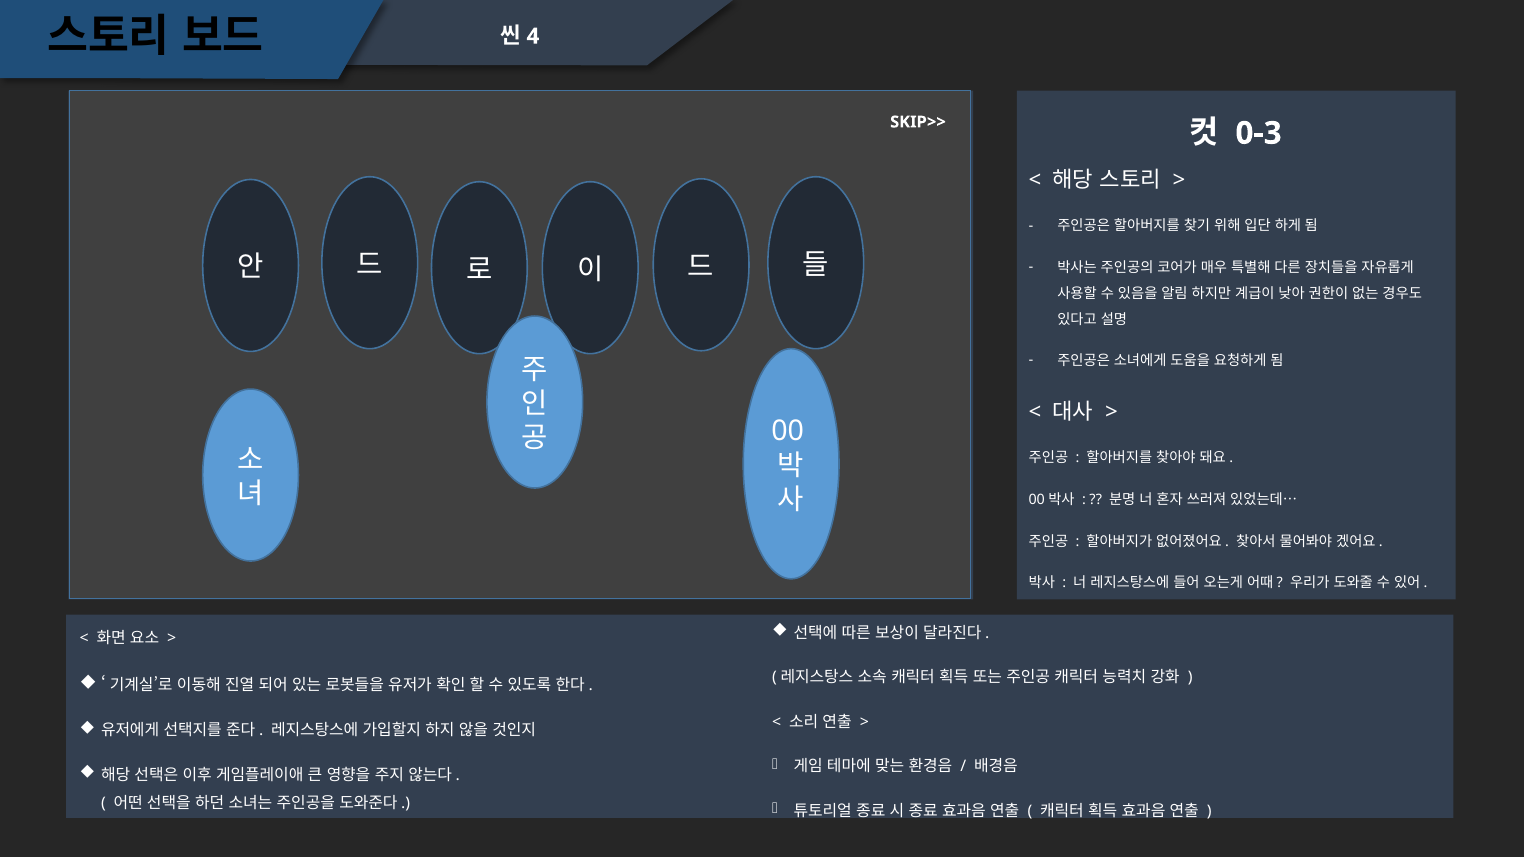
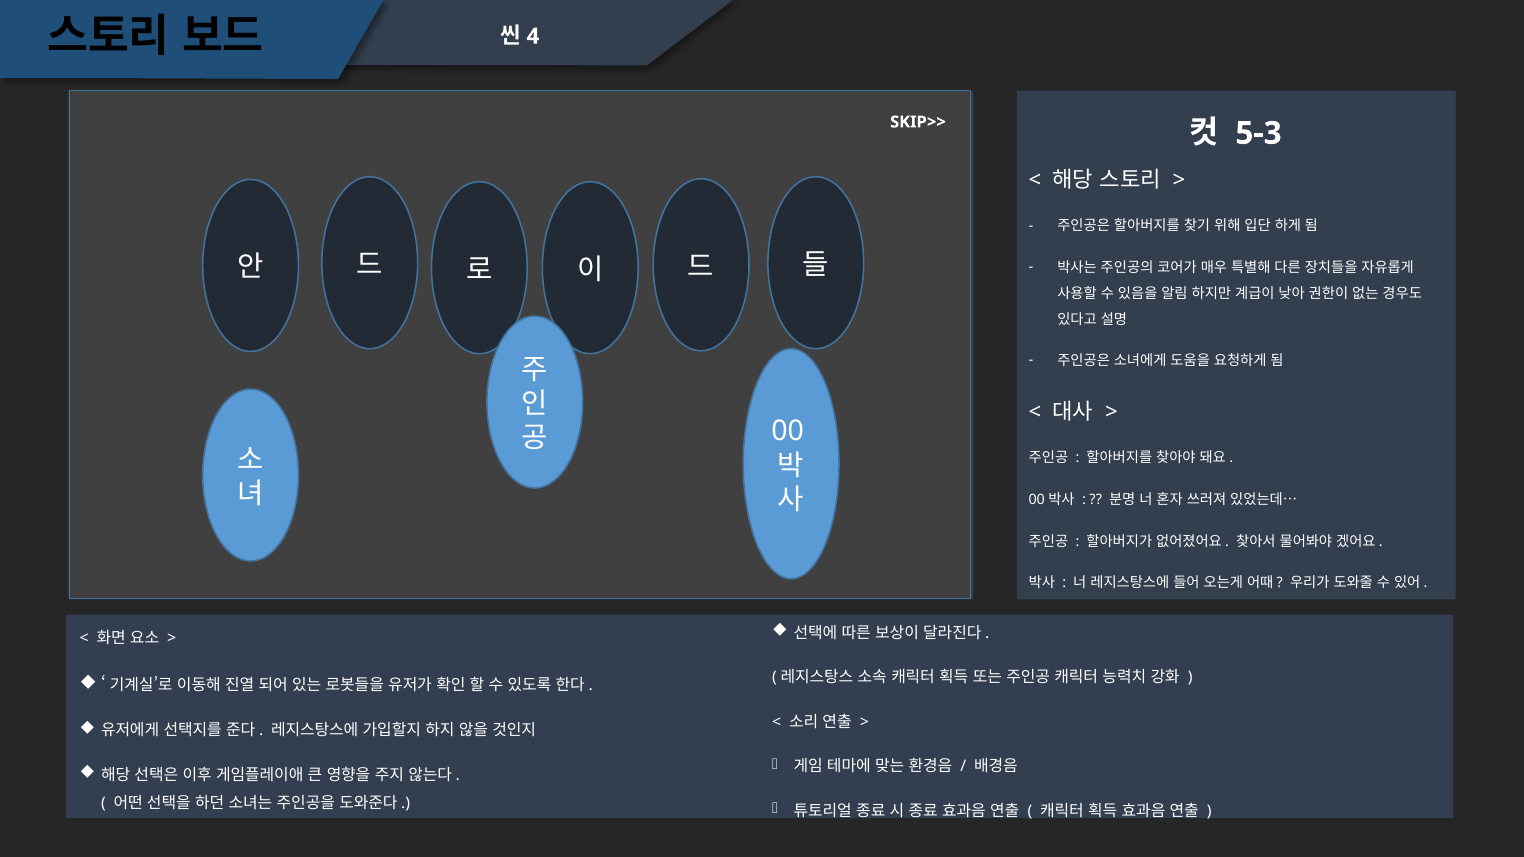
0-3: 0-3 -> 5-3
